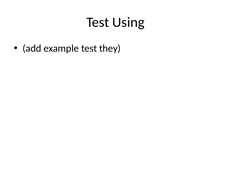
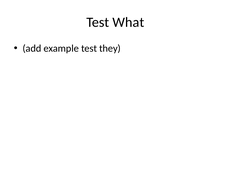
Using: Using -> What
